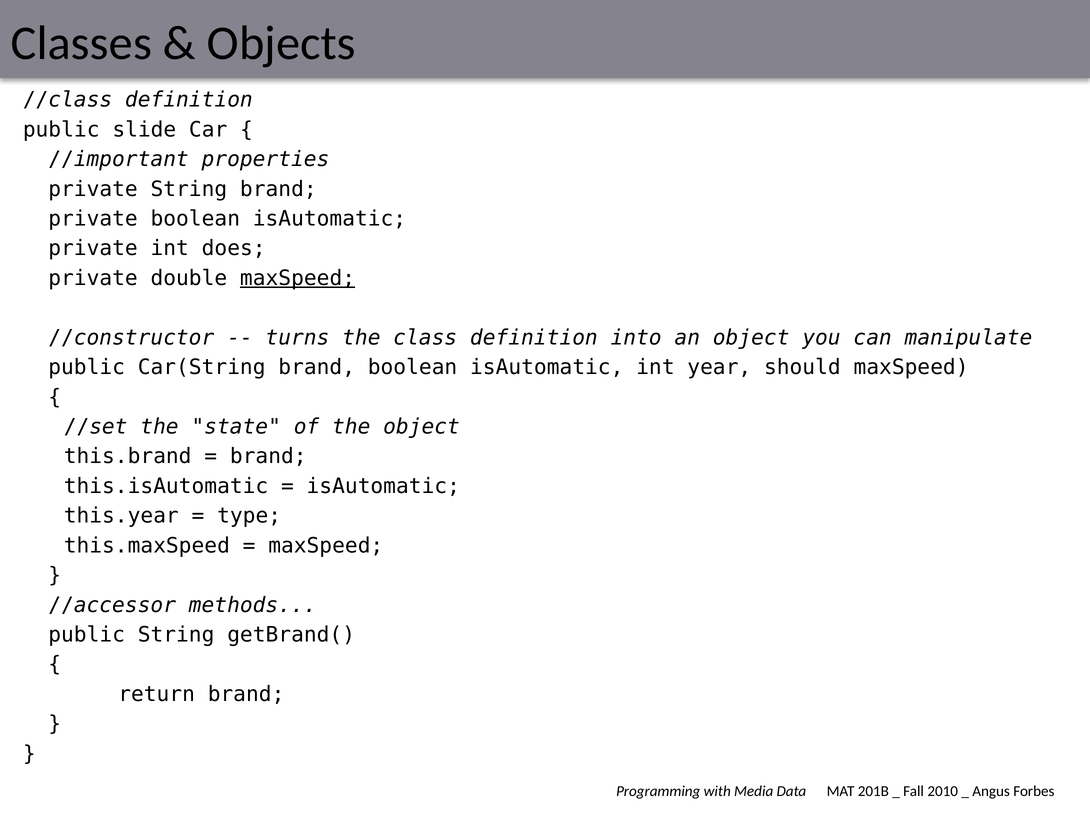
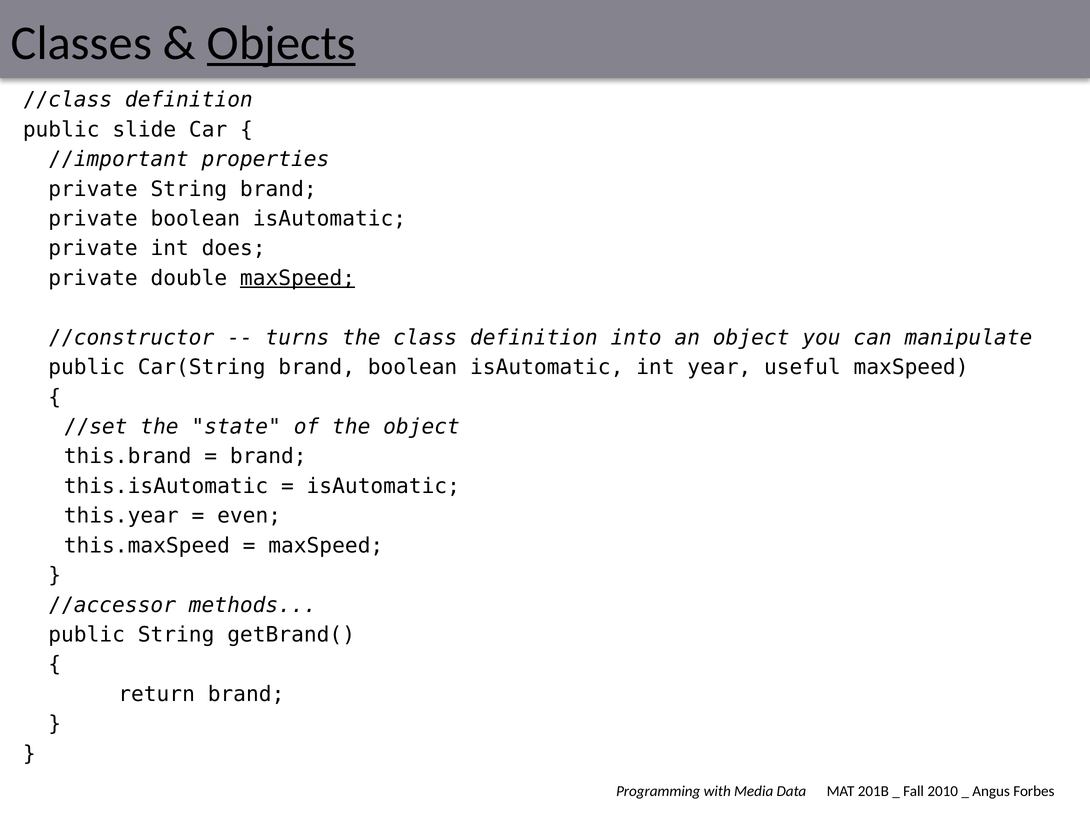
Objects underline: none -> present
should: should -> useful
type: type -> even
